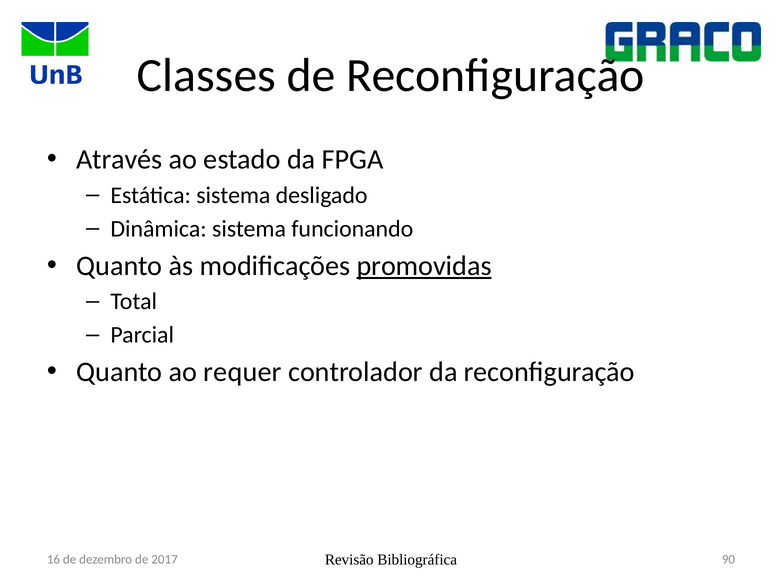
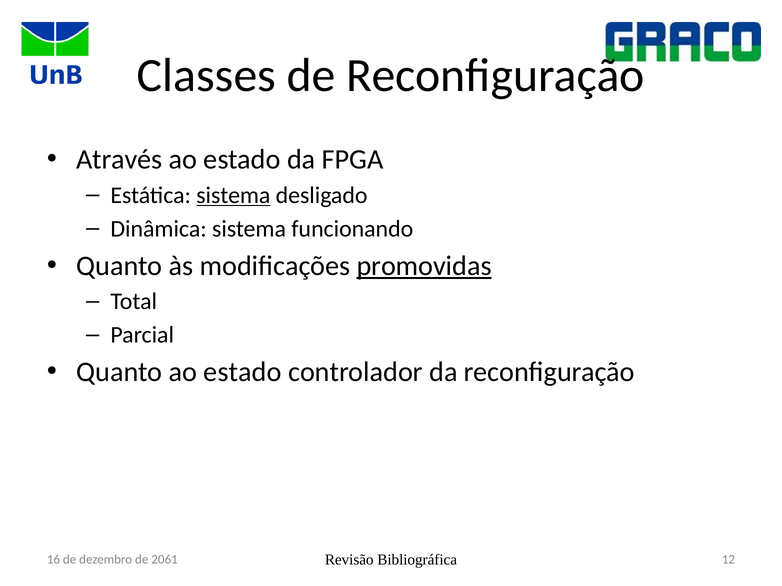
sistema at (233, 195) underline: none -> present
Quanto ao requer: requer -> estado
90: 90 -> 12
2017: 2017 -> 2061
